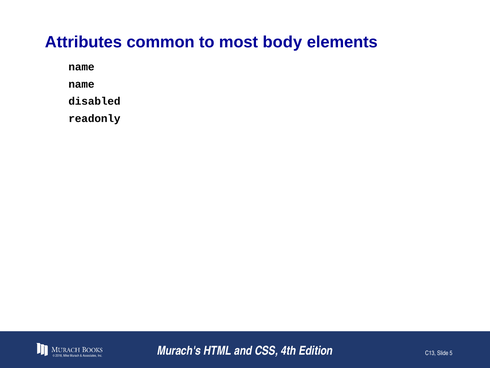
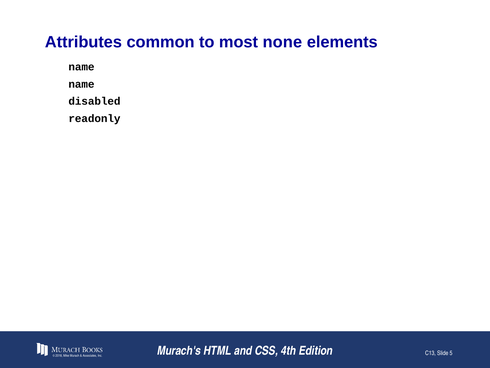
body: body -> none
